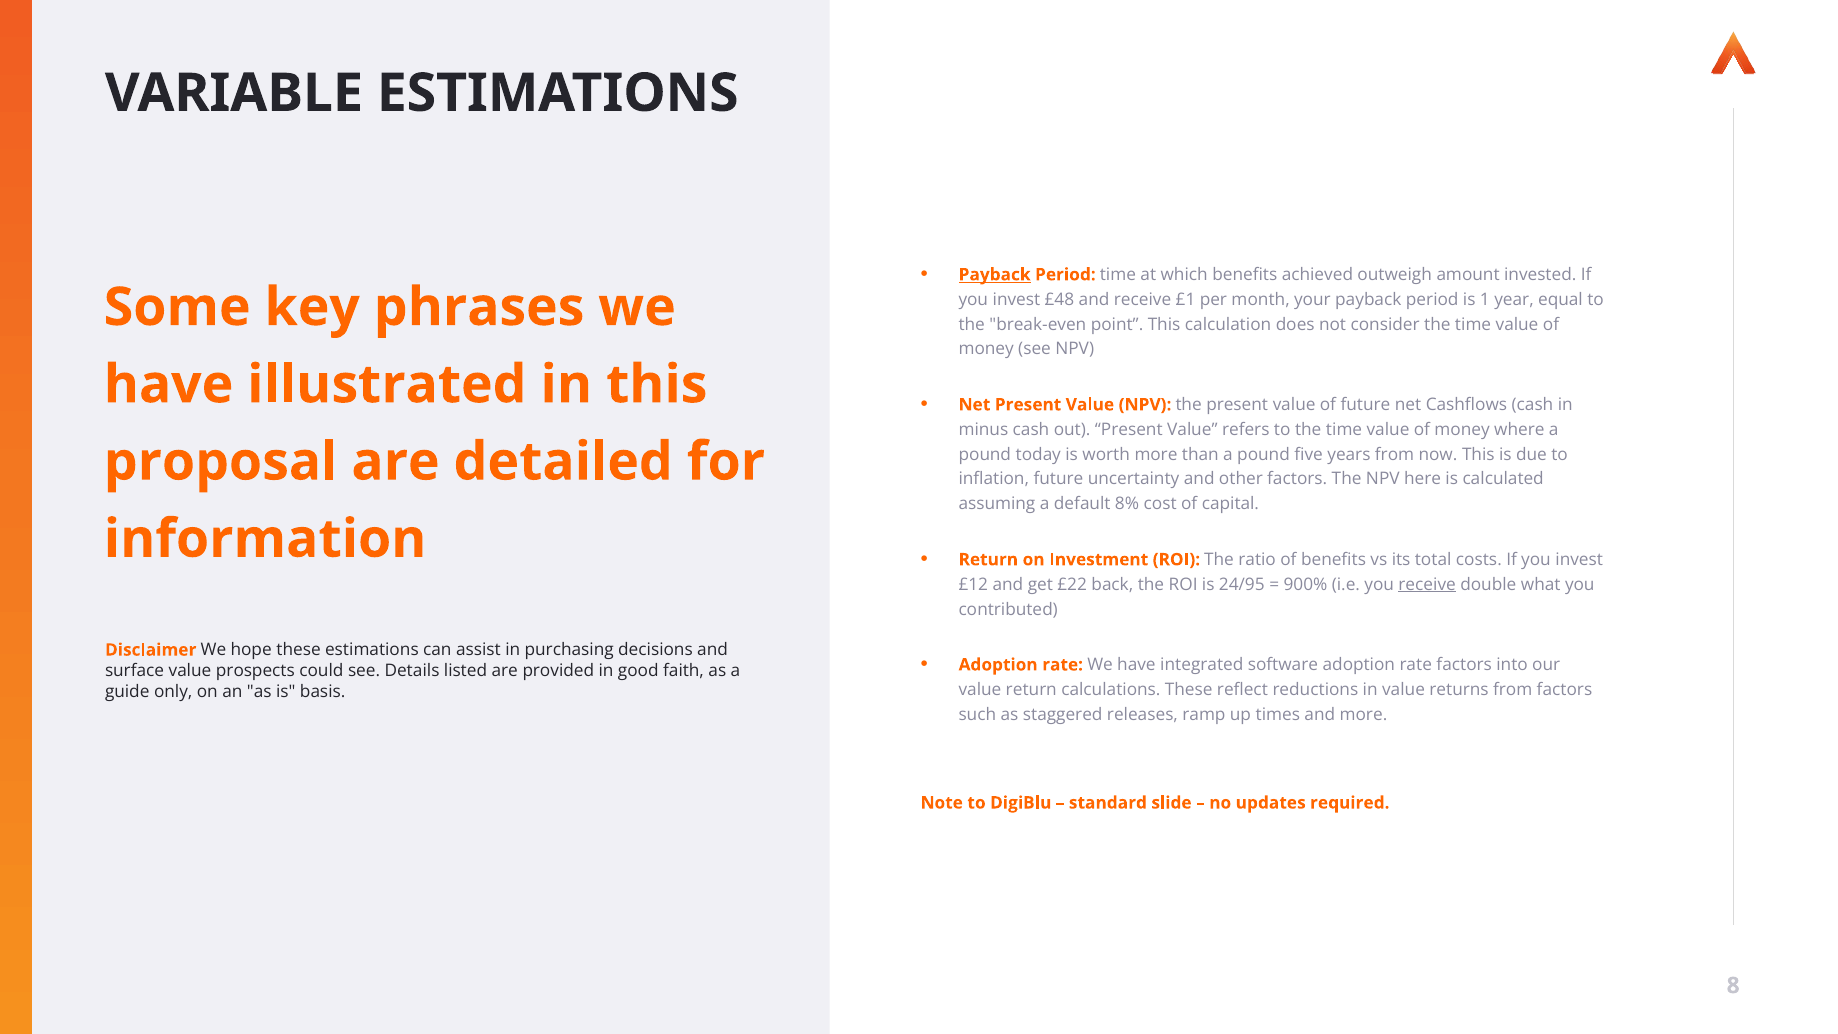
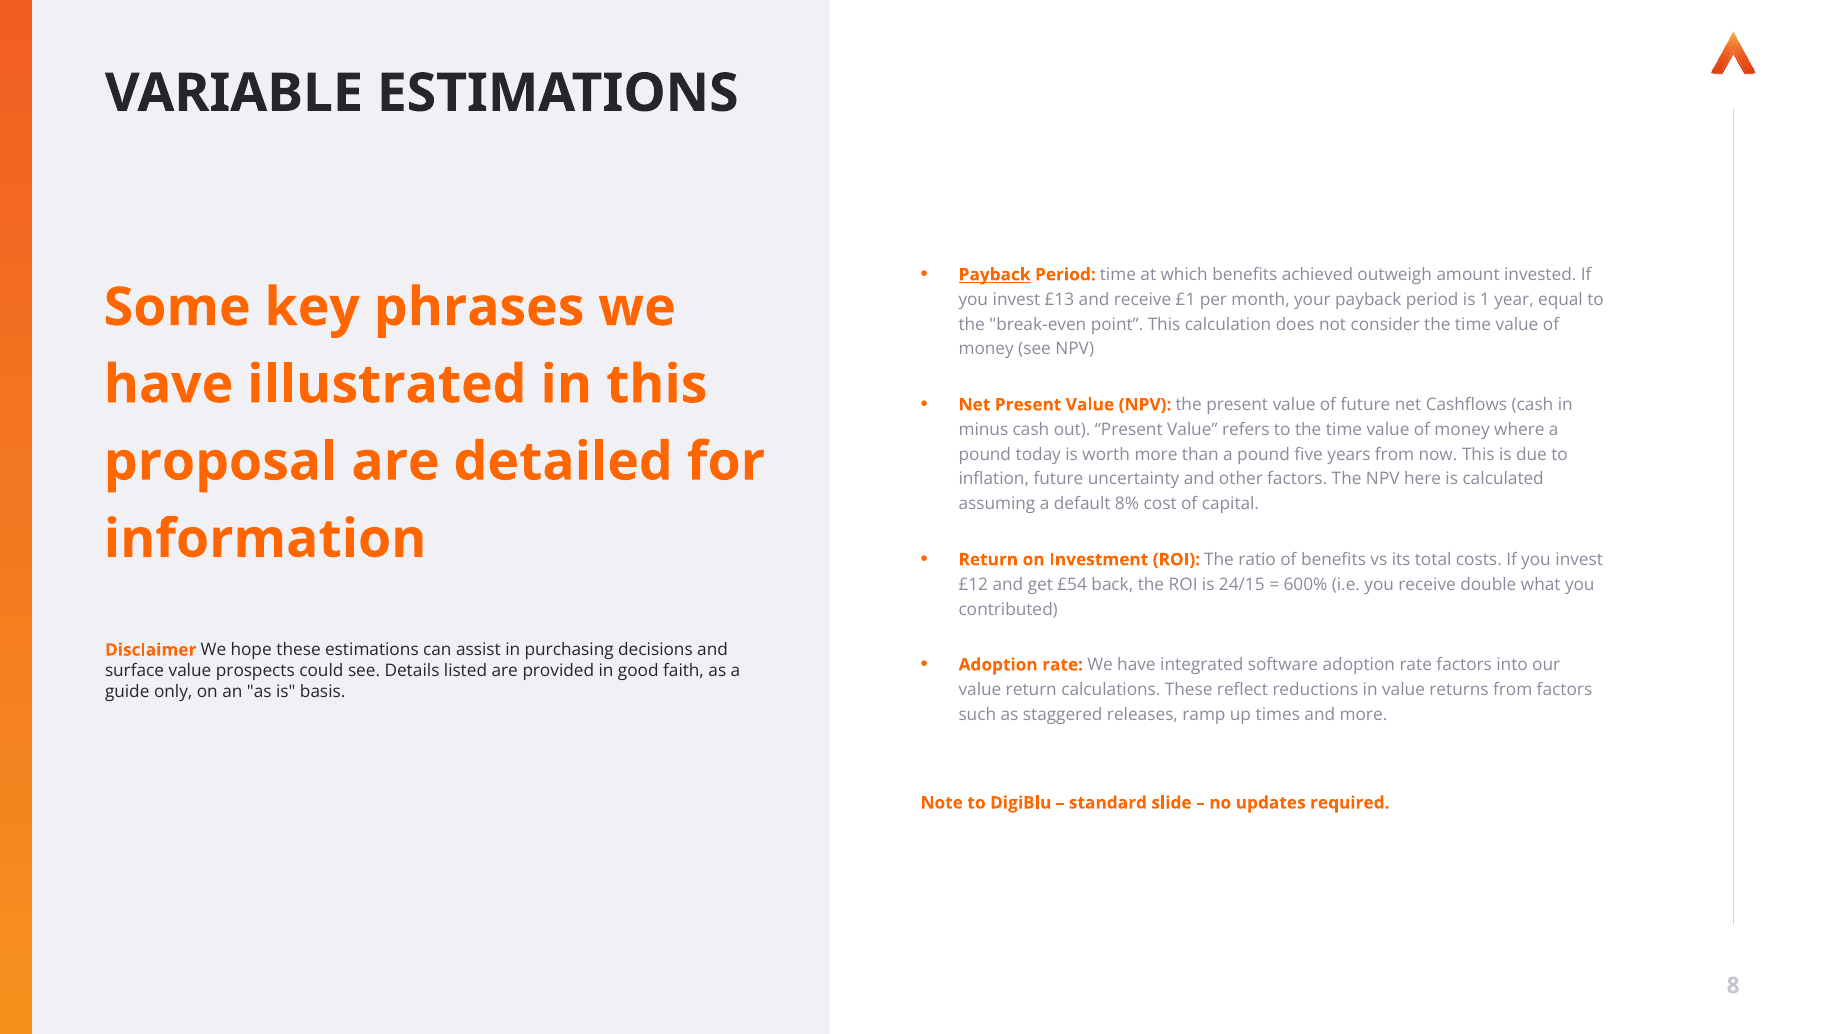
£48: £48 -> £13
£22: £22 -> £54
24/95: 24/95 -> 24/15
900%: 900% -> 600%
receive at (1427, 584) underline: present -> none
